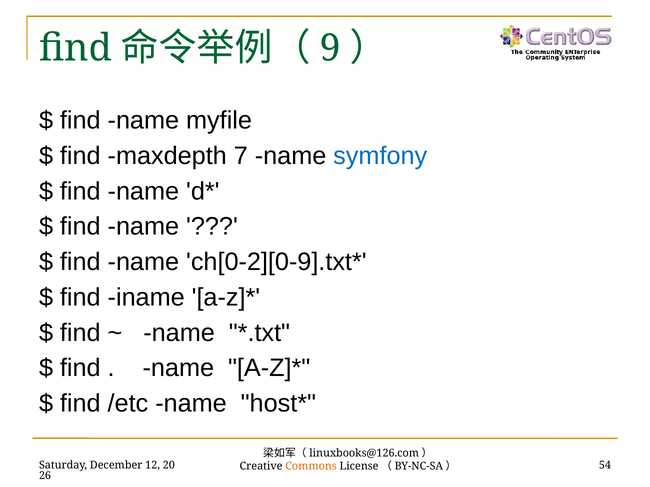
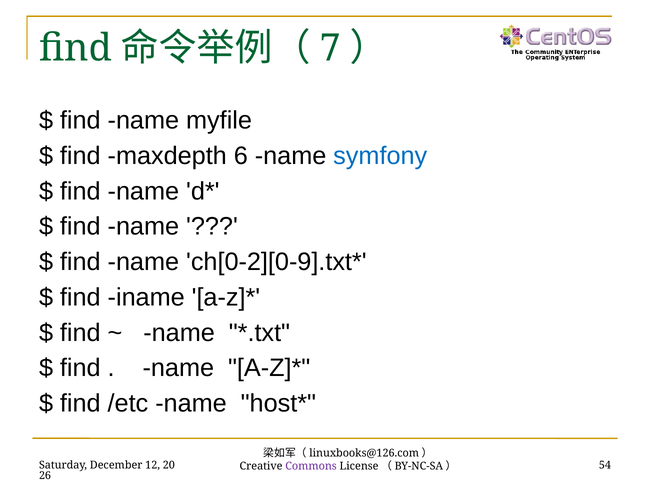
9: 9 -> 7
7: 7 -> 6
Commons colour: orange -> purple
